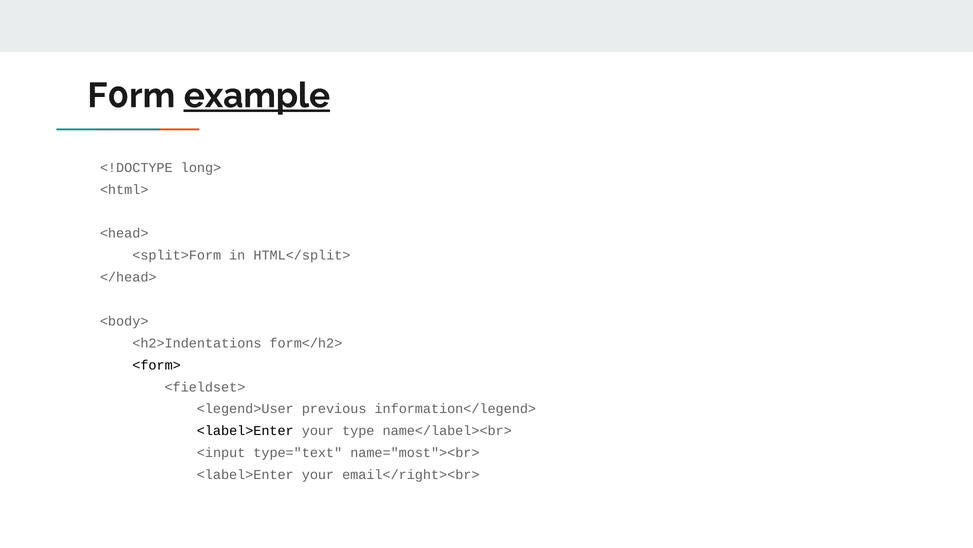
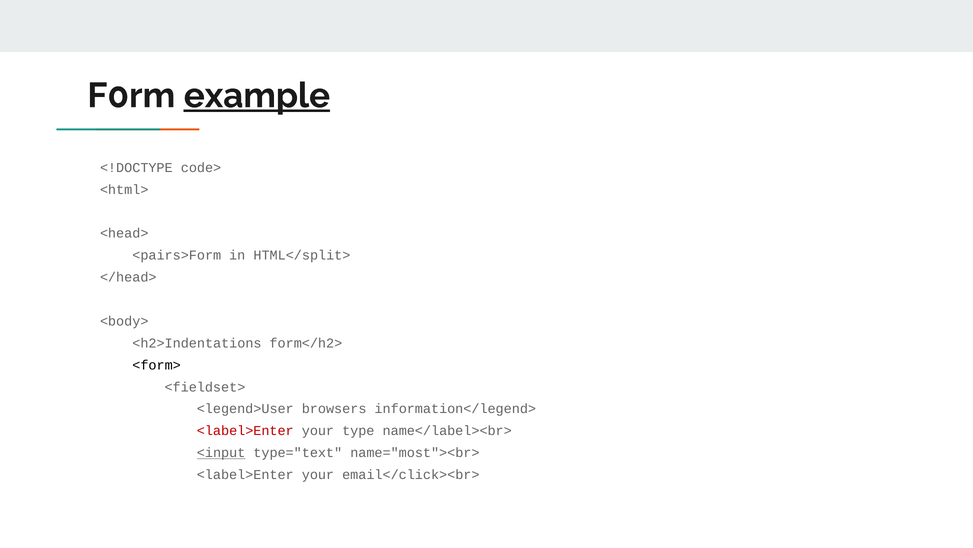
long>: long> -> code>
<split>Form: <split>Form -> <pairs>Form
previous: previous -> browsers
<label>Enter at (245, 430) colour: black -> red
<input underline: none -> present
email</right><br>: email</right><br> -> email</click><br>
